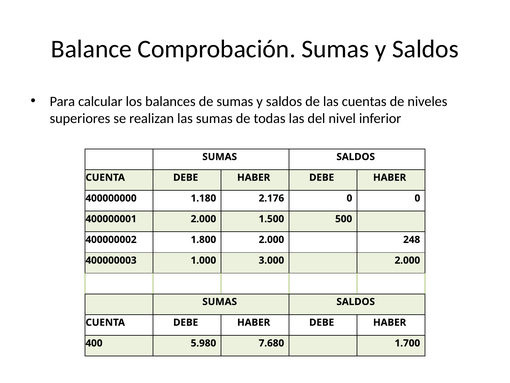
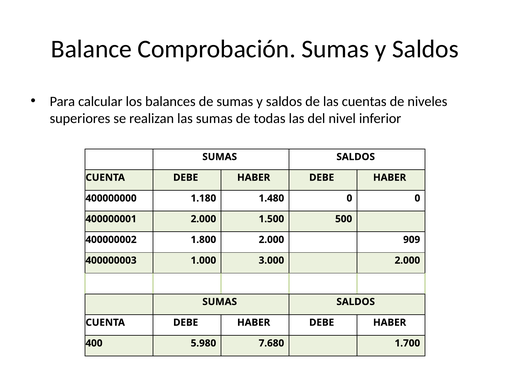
2.176: 2.176 -> 1.480
248: 248 -> 909
